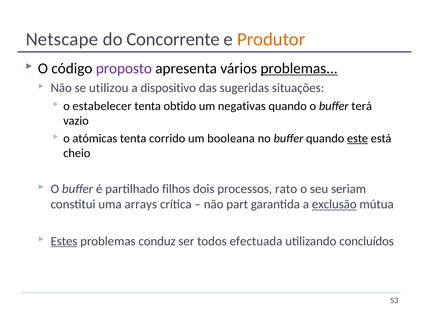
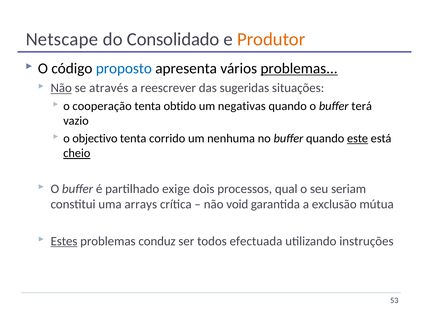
Concorrente: Concorrente -> Consolidado
proposto colour: purple -> blue
Não at (61, 88) underline: none -> present
utilizou: utilizou -> através
dispositivo: dispositivo -> reescrever
estabelecer: estabelecer -> cooperação
atómicas: atómicas -> objectivo
booleana: booleana -> nenhuma
cheio underline: none -> present
filhos: filhos -> exige
rato: rato -> qual
part: part -> void
exclusão underline: present -> none
concluídos: concluídos -> instruções
